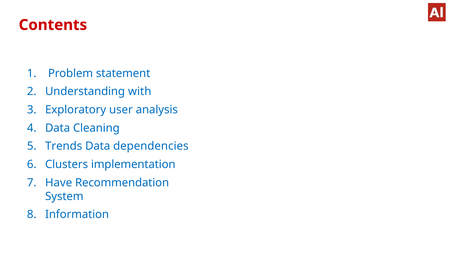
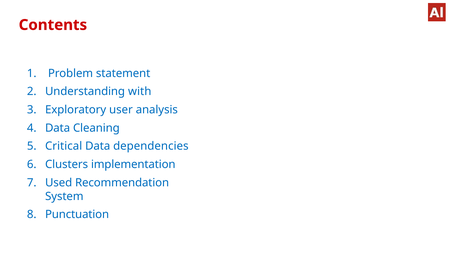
Trends: Trends -> Critical
Have: Have -> Used
Information: Information -> Punctuation
